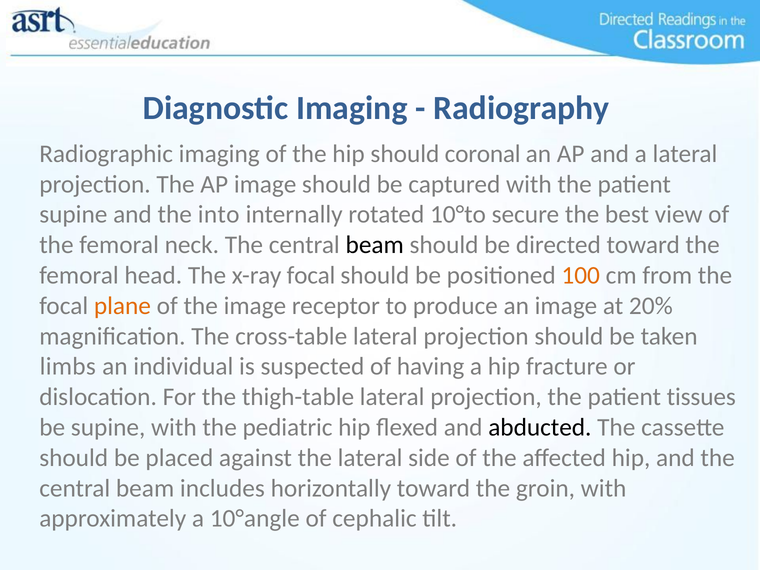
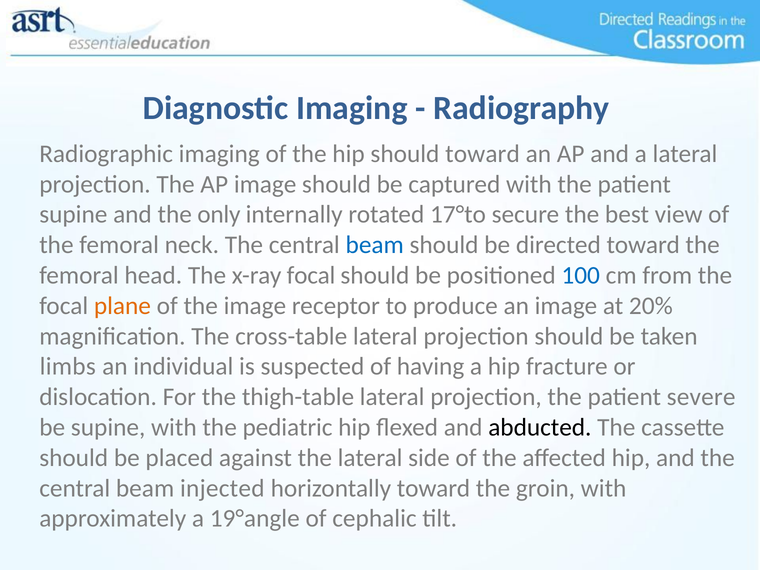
should coronal: coronal -> toward
into: into -> only
10°to: 10°to -> 17°to
beam at (375, 245) colour: black -> blue
100 colour: orange -> blue
tissues: tissues -> severe
includes: includes -> injected
10°angle: 10°angle -> 19°angle
